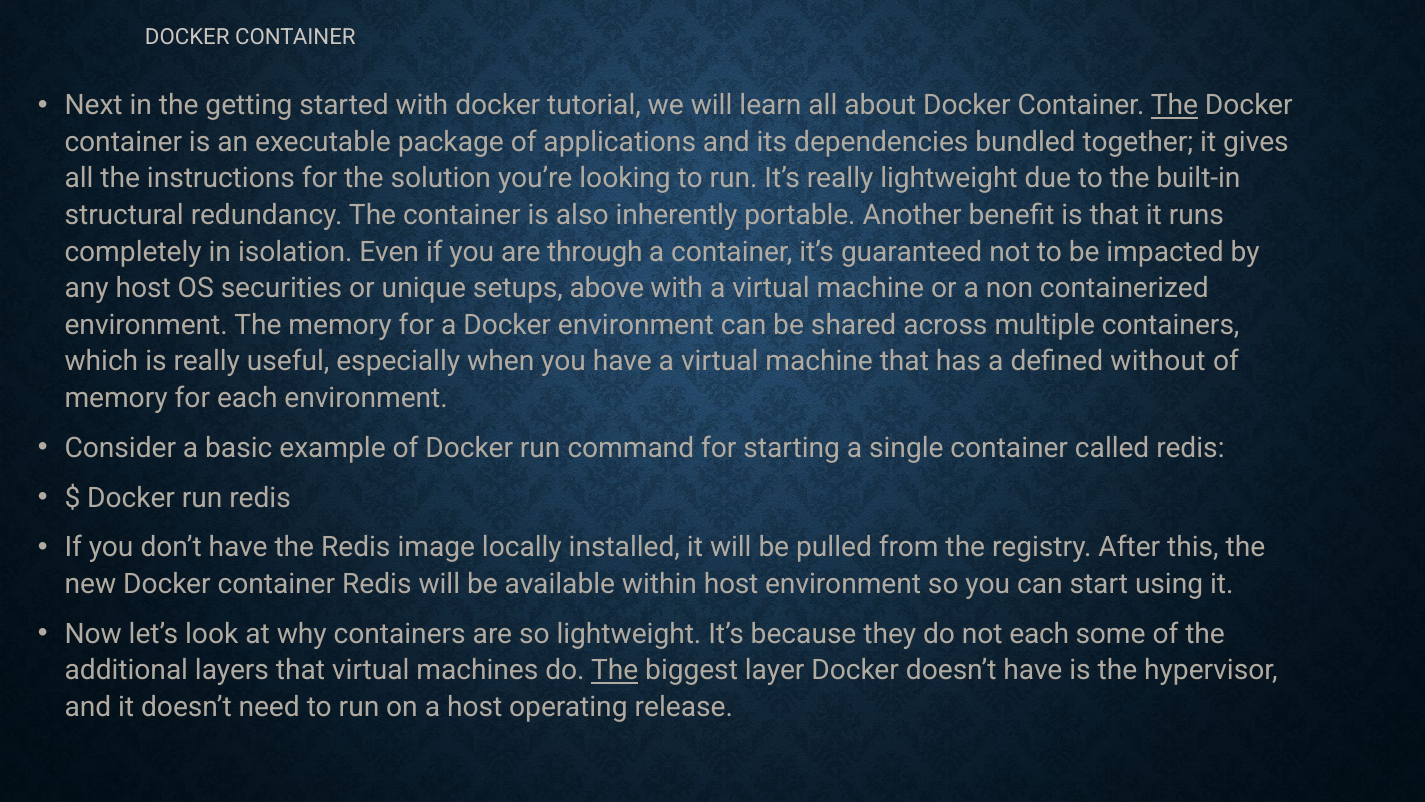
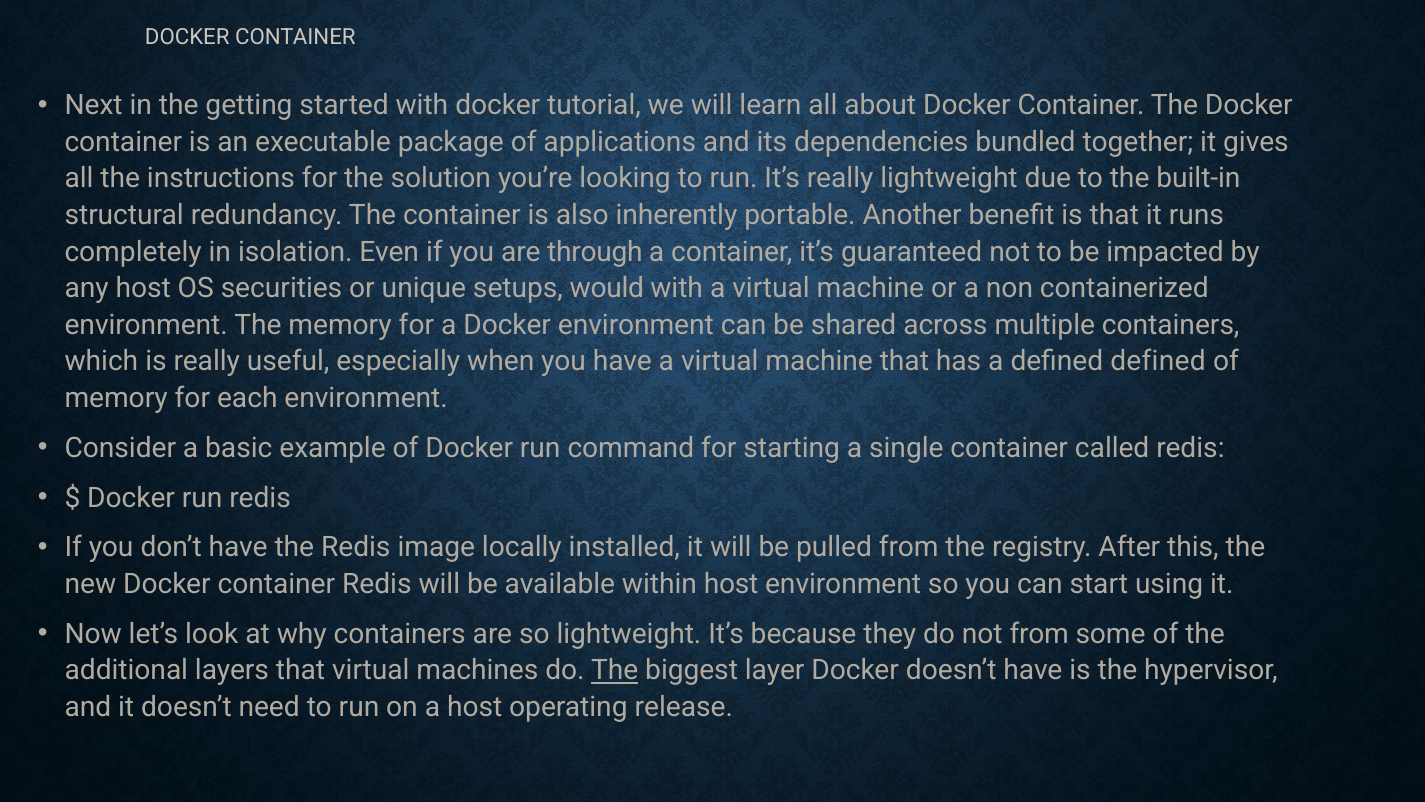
The at (1174, 106) underline: present -> none
above: above -> would
defined without: without -> defined
not each: each -> from
